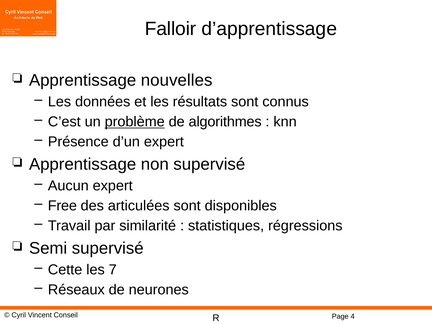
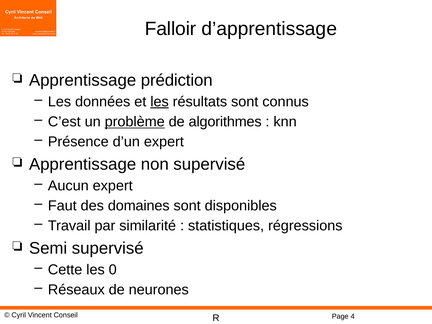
nouvelles: nouvelles -> prédiction
les at (160, 102) underline: none -> present
Free: Free -> Faut
articulées: articulées -> domaines
7: 7 -> 0
